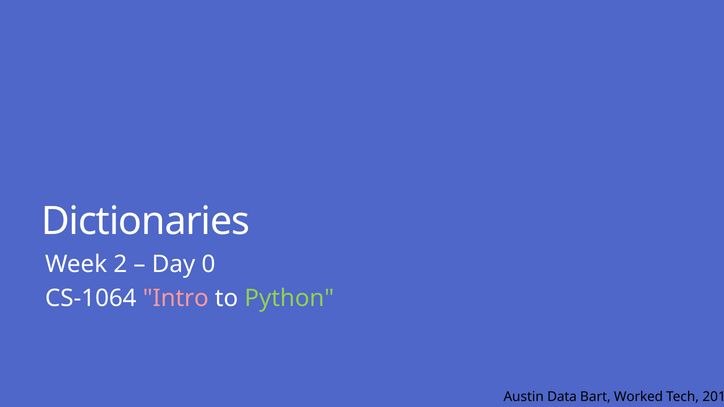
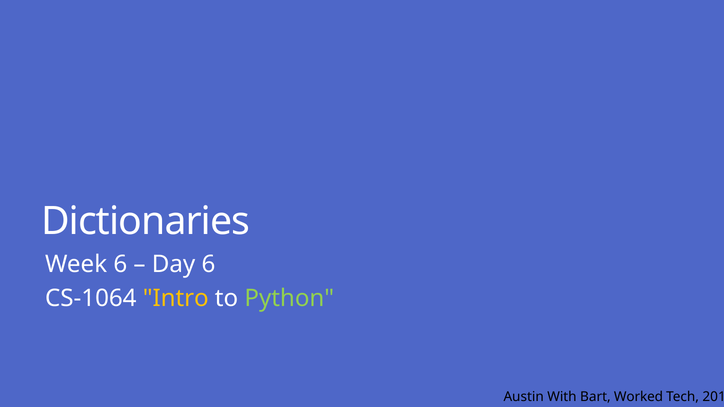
Week 2: 2 -> 6
Day 0: 0 -> 6
Intro colour: pink -> yellow
Data: Data -> With
